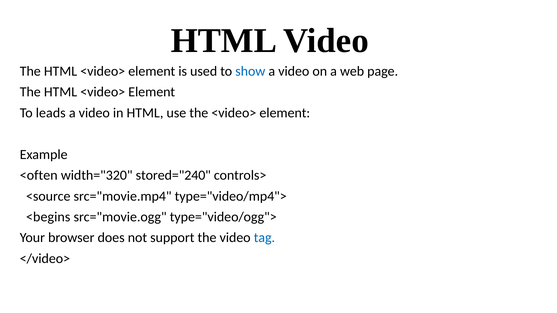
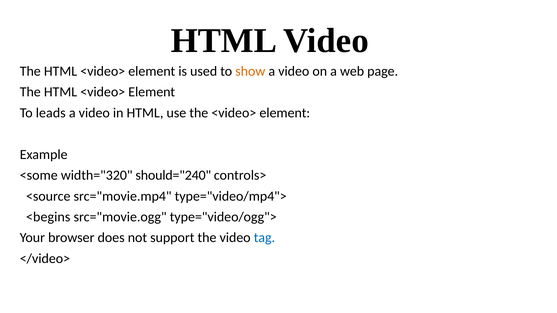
show colour: blue -> orange
<often: <often -> <some
stored="240: stored="240 -> should="240
